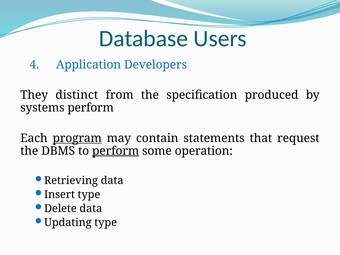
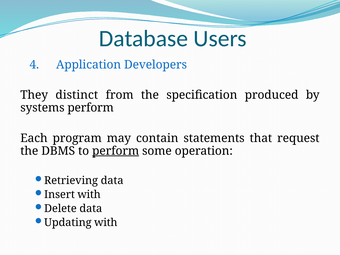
program underline: present -> none
Insert type: type -> with
Updating type: type -> with
